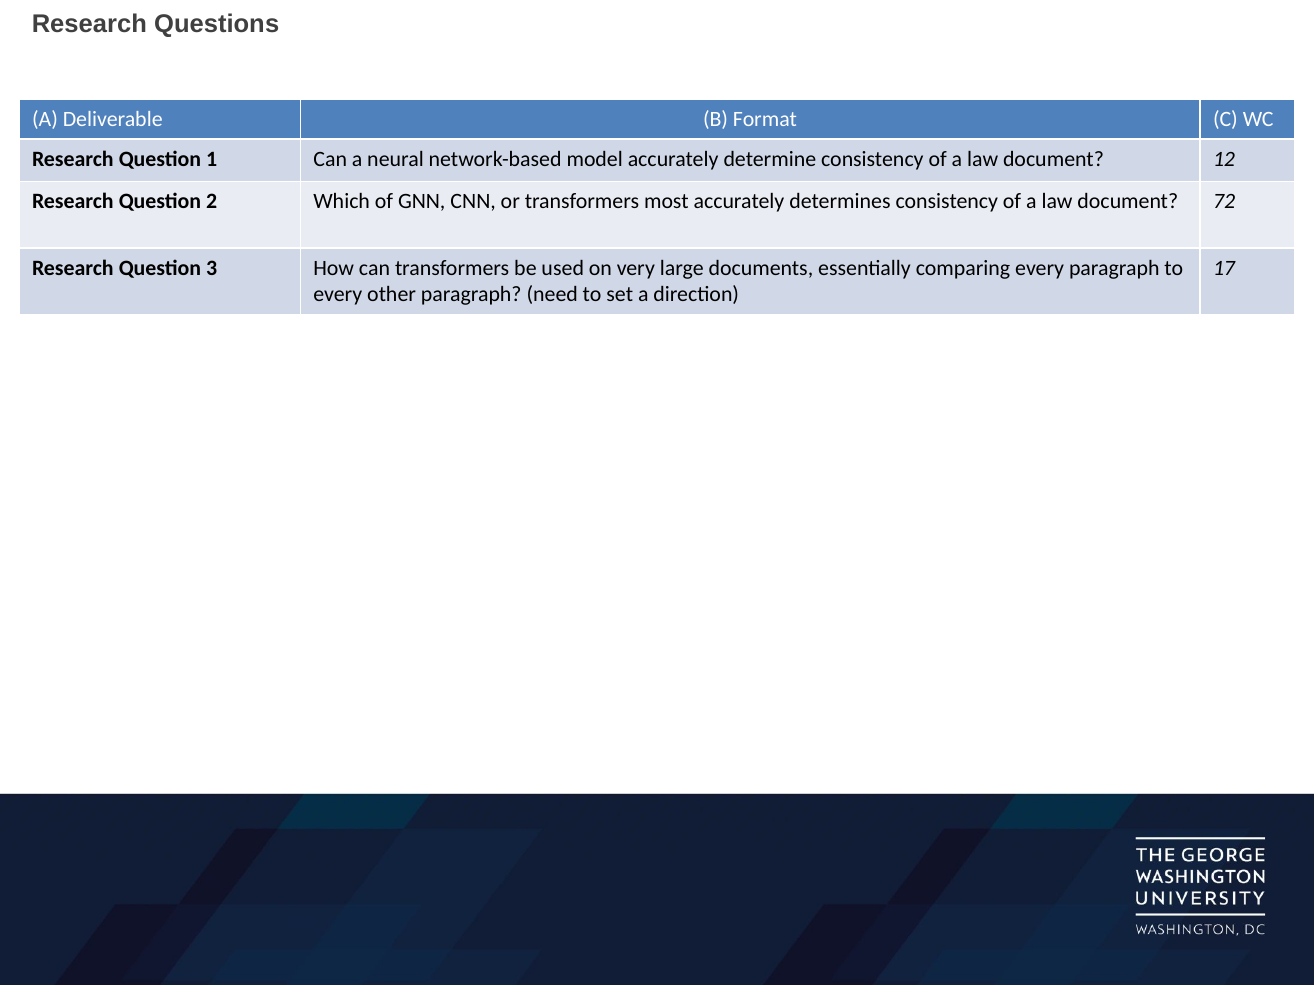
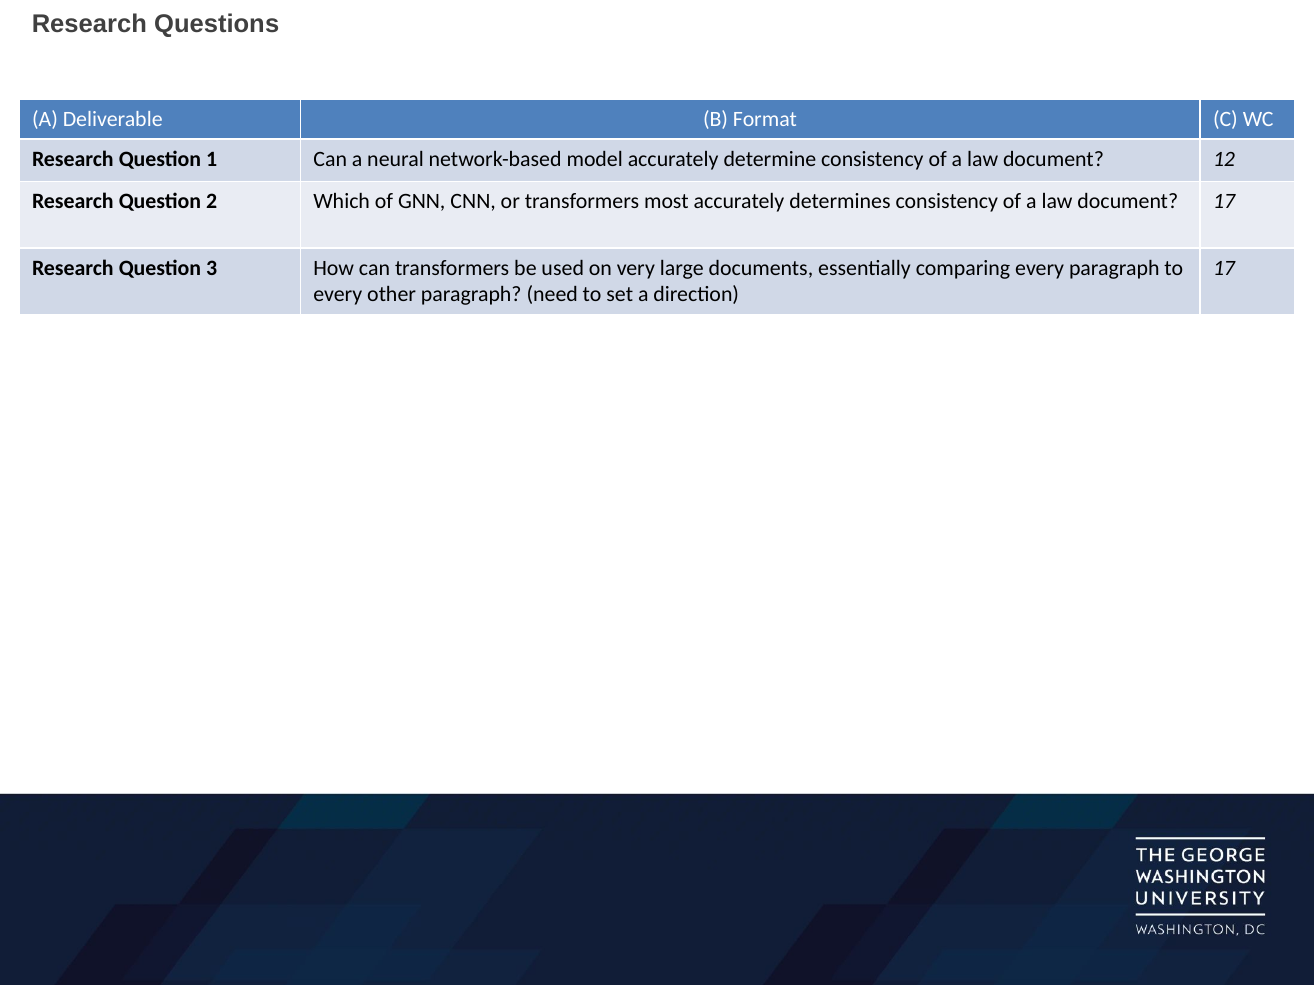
document 72: 72 -> 17
